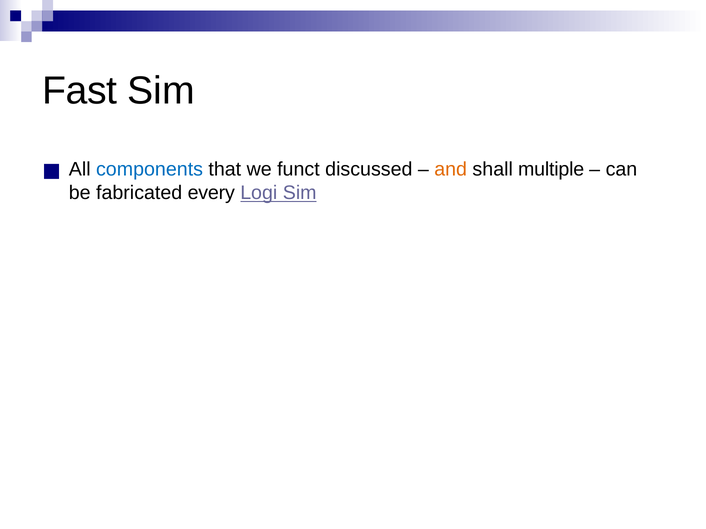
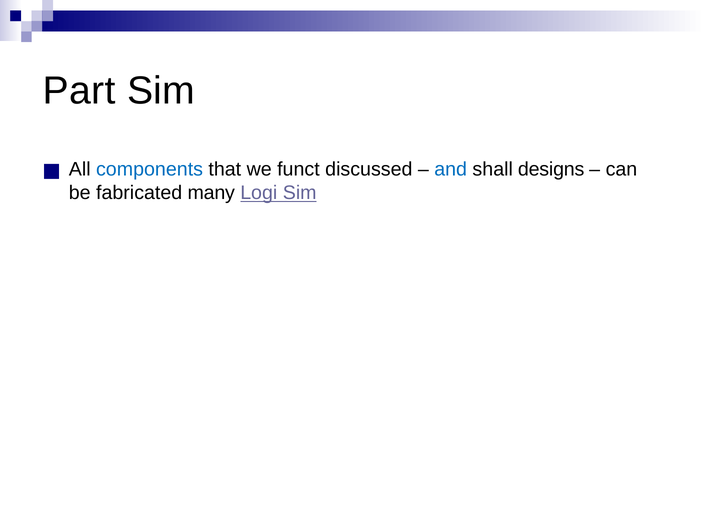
Fast: Fast -> Part
and colour: orange -> blue
multiple: multiple -> designs
every: every -> many
